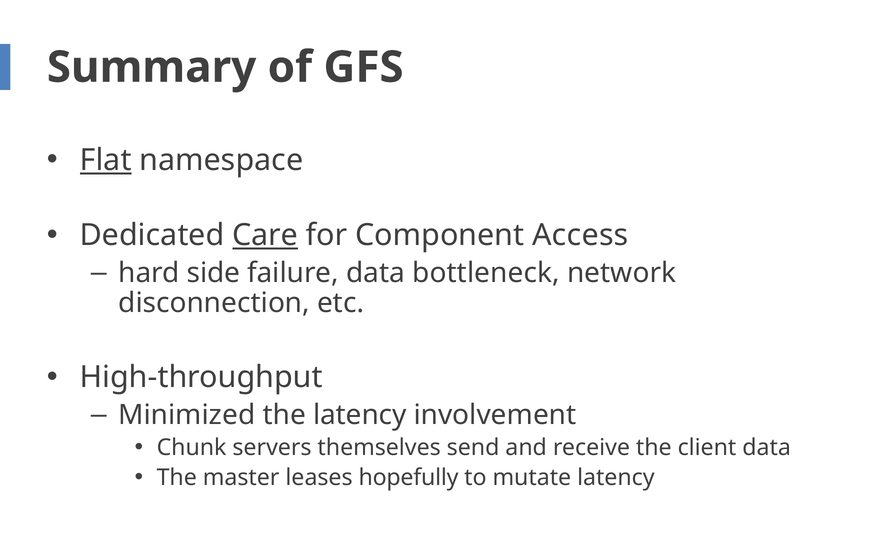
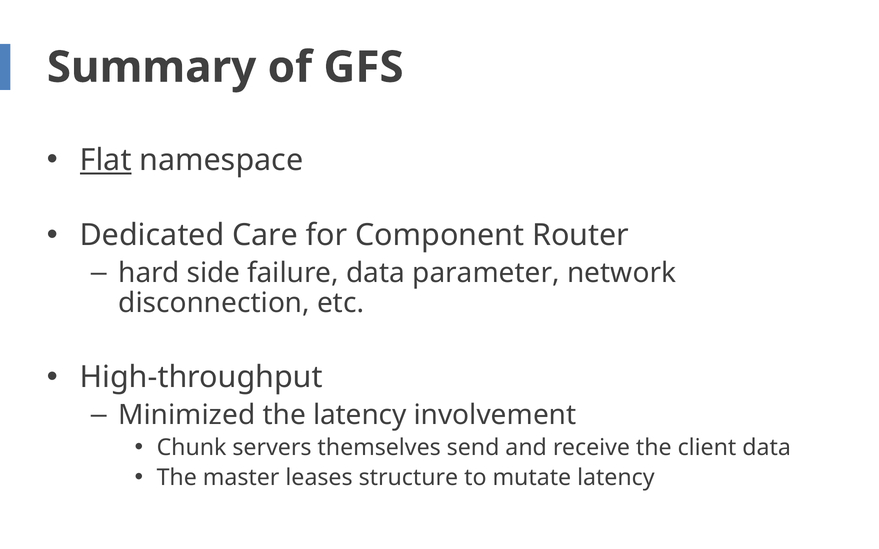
Care underline: present -> none
Access: Access -> Router
bottleneck: bottleneck -> parameter
hopefully: hopefully -> structure
